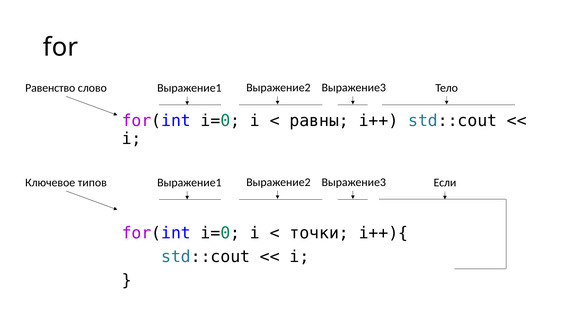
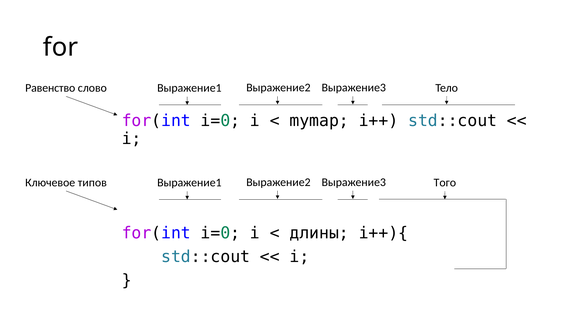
равны: равны -> mymap
Если: Если -> Того
точки: точки -> длины
